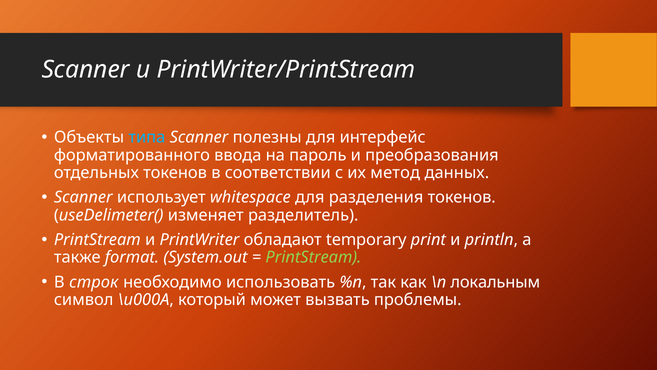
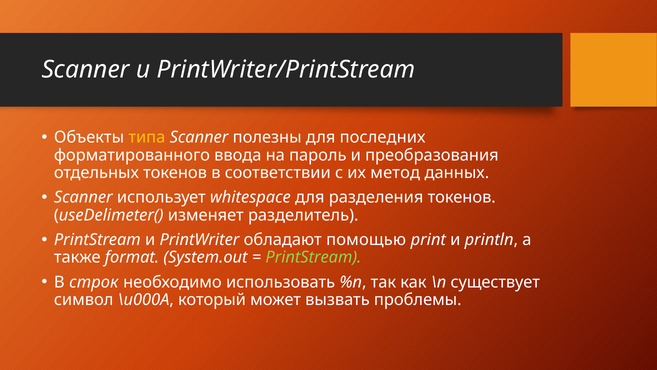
типа colour: light blue -> yellow
интерфейс: интерфейс -> последних
temporary: temporary -> помощью
локальным: локальным -> существует
